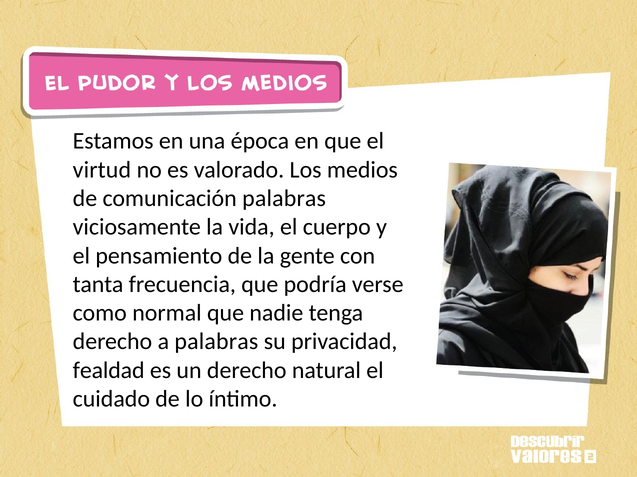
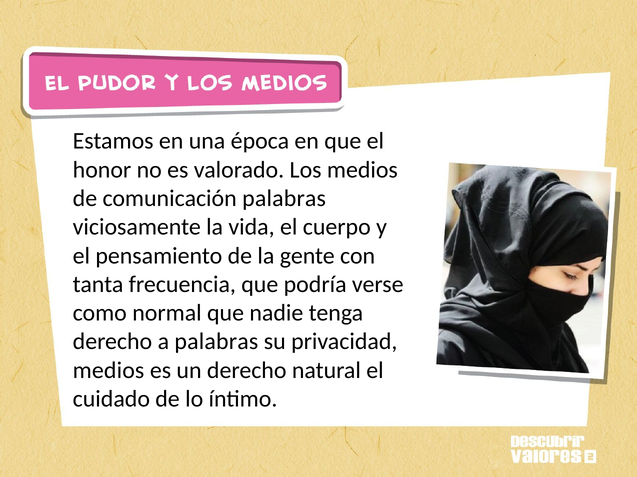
virtud: virtud -> honor
fealdad at (109, 371): fealdad -> medios
